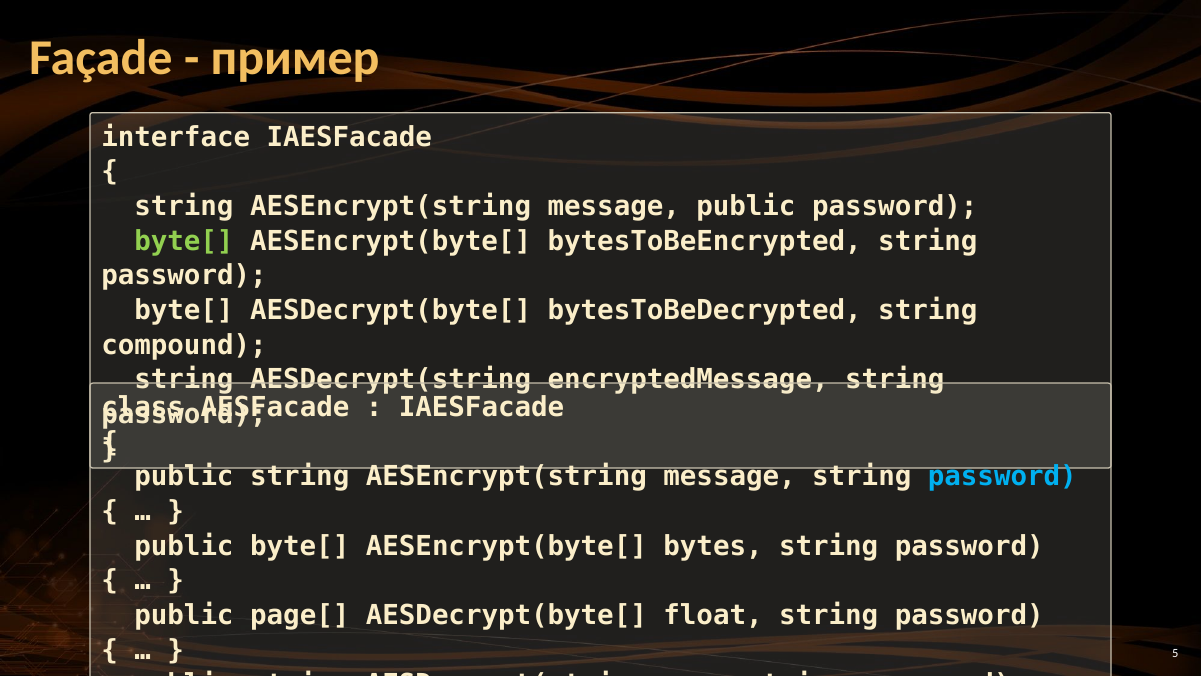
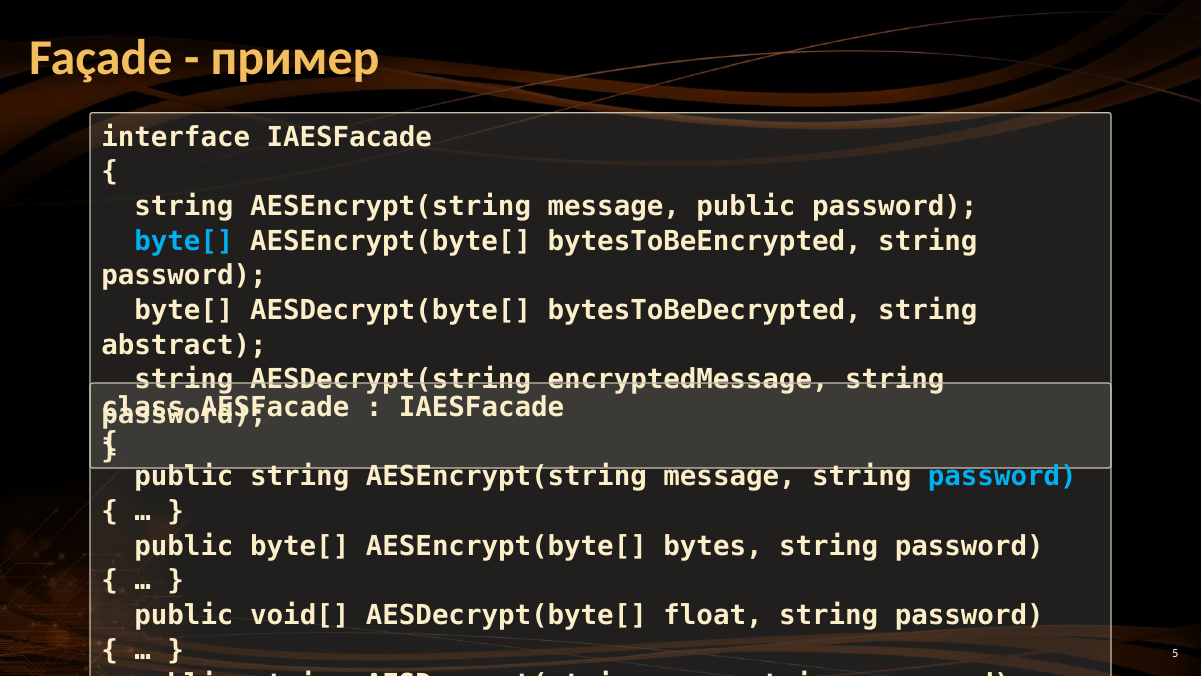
byte[ at (184, 241) colour: light green -> light blue
compound: compound -> abstract
page[: page[ -> void[
